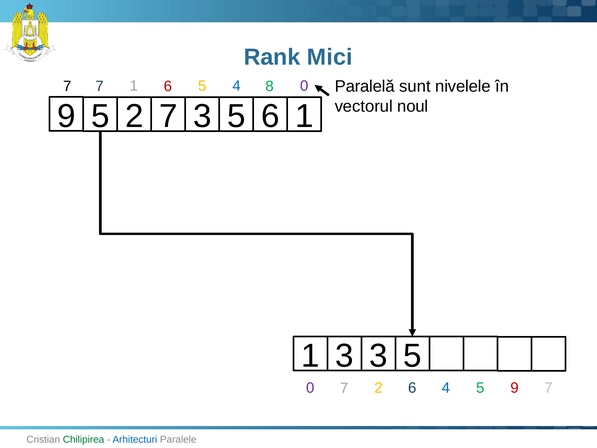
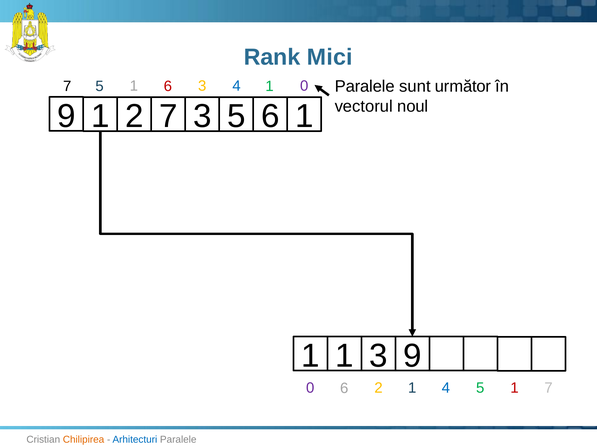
Paralelă at (365, 86): Paralelă -> Paralele
nivelele: nivelele -> următor
7 7: 7 -> 5
6 5: 5 -> 3
4 8: 8 -> 1
9 5: 5 -> 1
1 3: 3 -> 1
5 at (412, 356): 5 -> 9
0 7: 7 -> 6
2 6: 6 -> 1
4 5 9: 9 -> 1
Chilipirea colour: green -> orange
